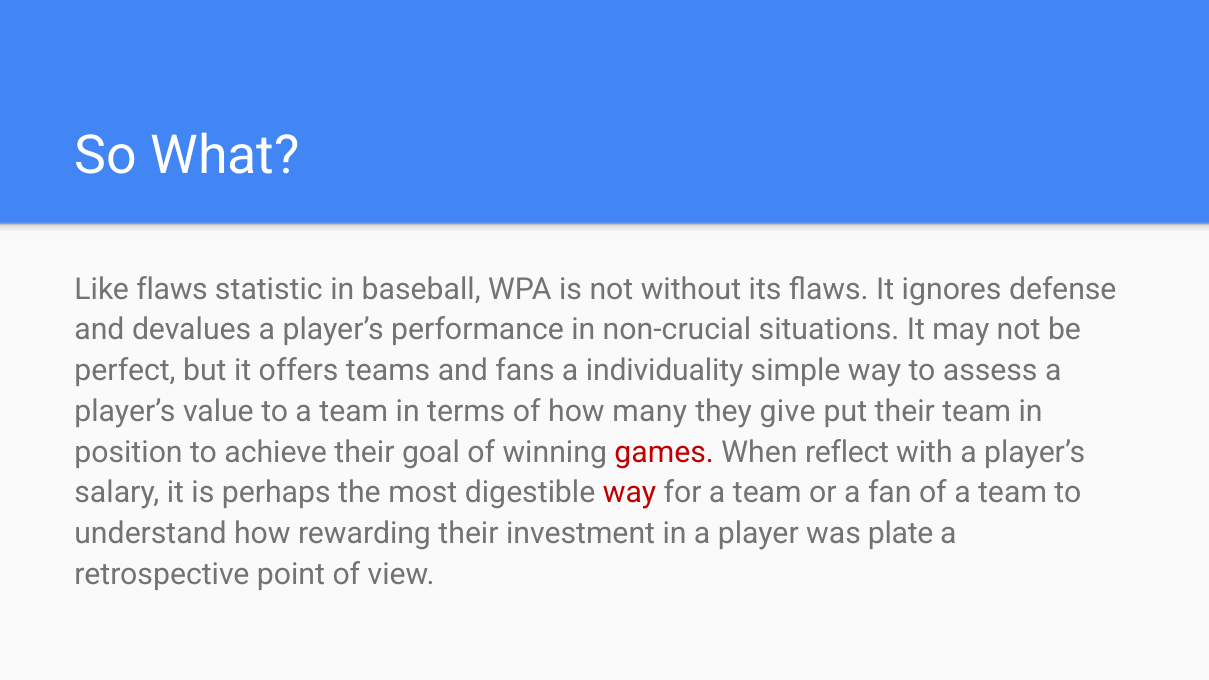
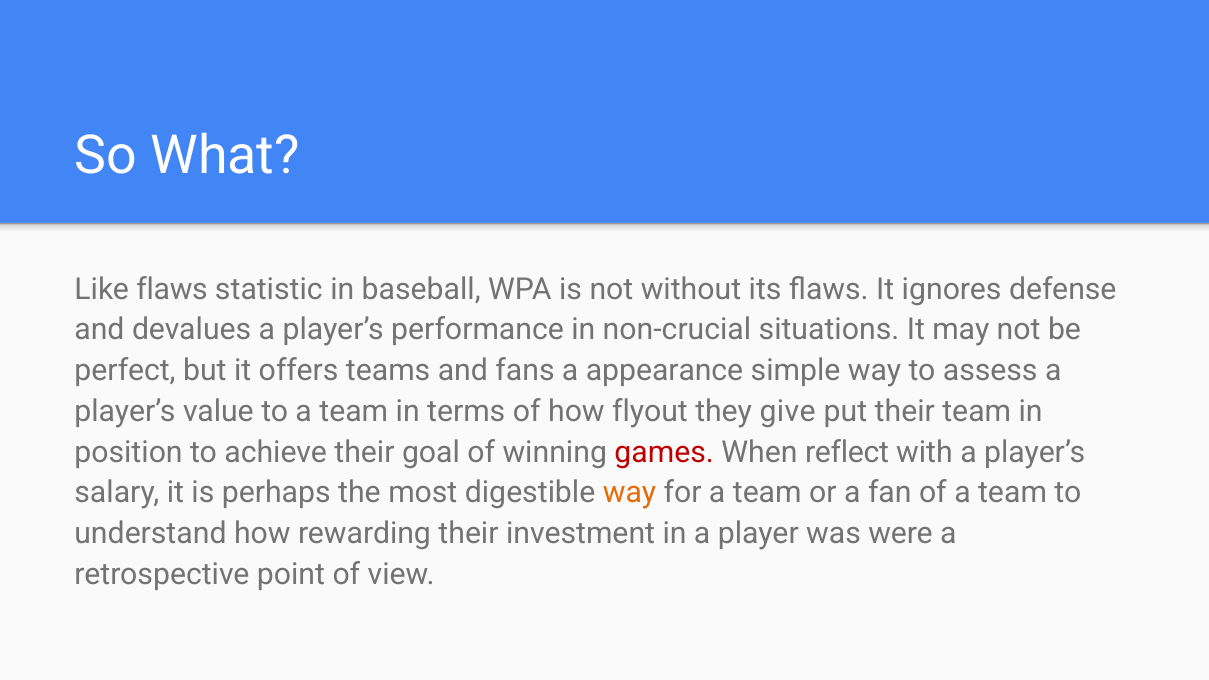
individuality: individuality -> appearance
many: many -> flyout
way at (630, 493) colour: red -> orange
plate: plate -> were
